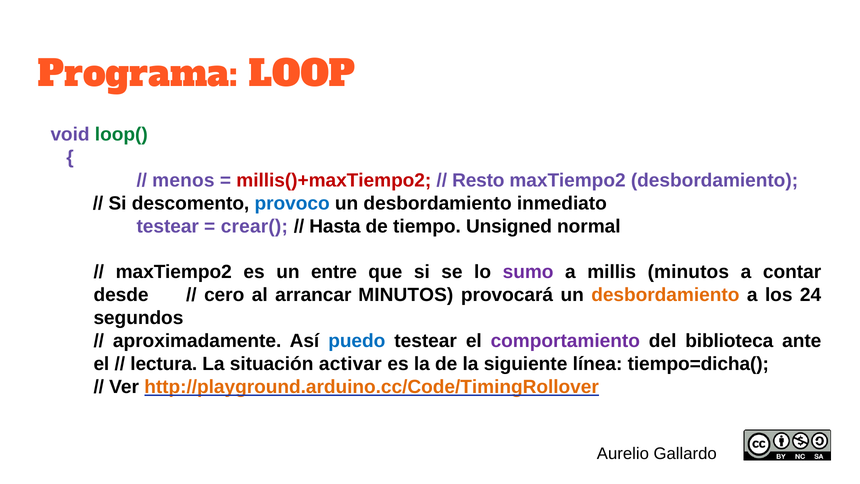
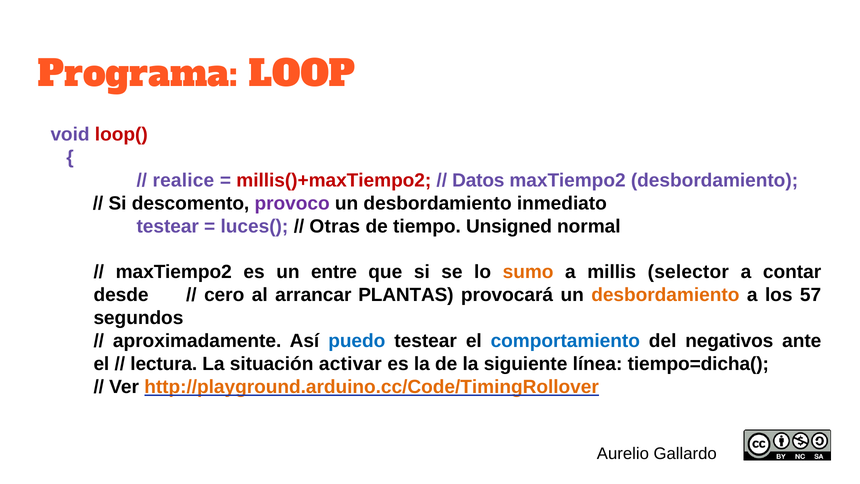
loop( colour: green -> red
menos: menos -> realice
Resto: Resto -> Datos
provoco colour: blue -> purple
crear(: crear( -> luces(
Hasta: Hasta -> Otras
sumo colour: purple -> orange
millis minutos: minutos -> selector
arrancar MINUTOS: MINUTOS -> PLANTAS
24: 24 -> 57
comportamiento colour: purple -> blue
biblioteca: biblioteca -> negativos
